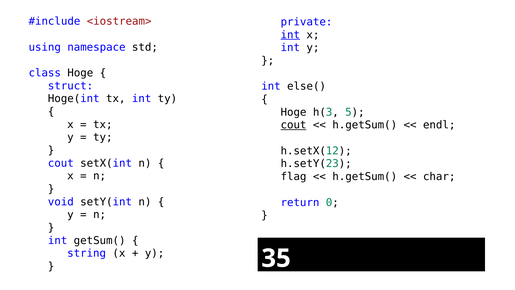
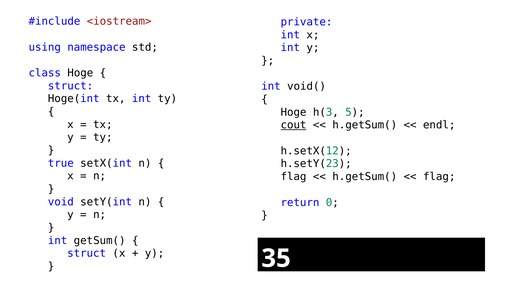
int at (290, 35) underline: present -> none
else(: else( -> void(
cout at (61, 163): cout -> true
char at (439, 176): char -> flag
string at (87, 253): string -> struct
